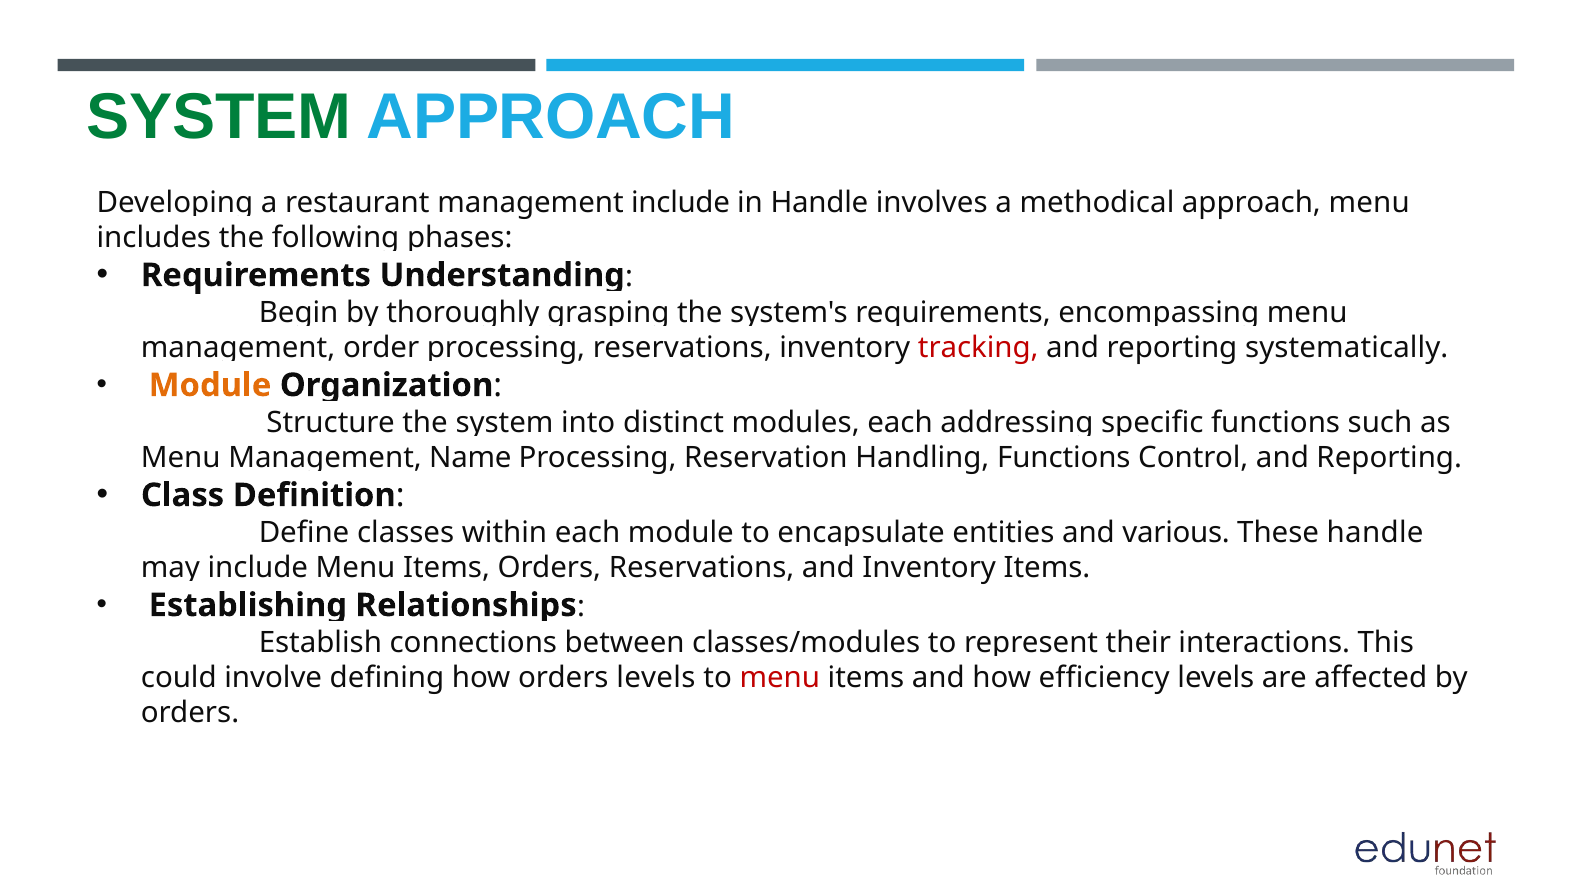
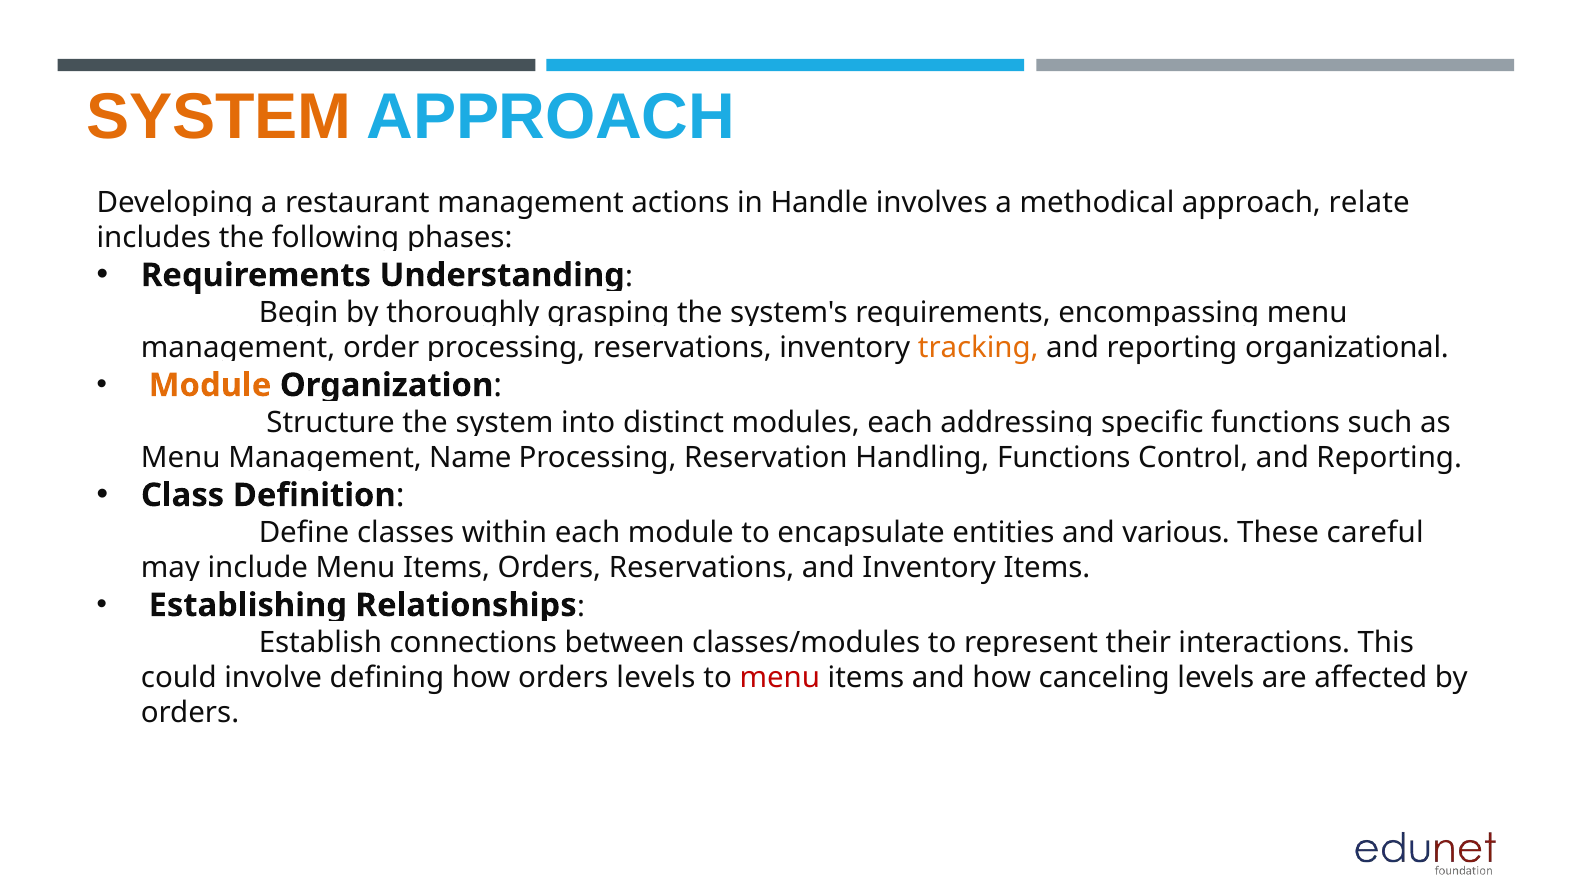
SYSTEM at (219, 117) colour: green -> orange
include at (681, 202): include -> actions
approach menu: menu -> relate
tracking colour: red -> orange
systematically: systematically -> organizational
These handle: handle -> careful
efficiency: efficiency -> canceling
